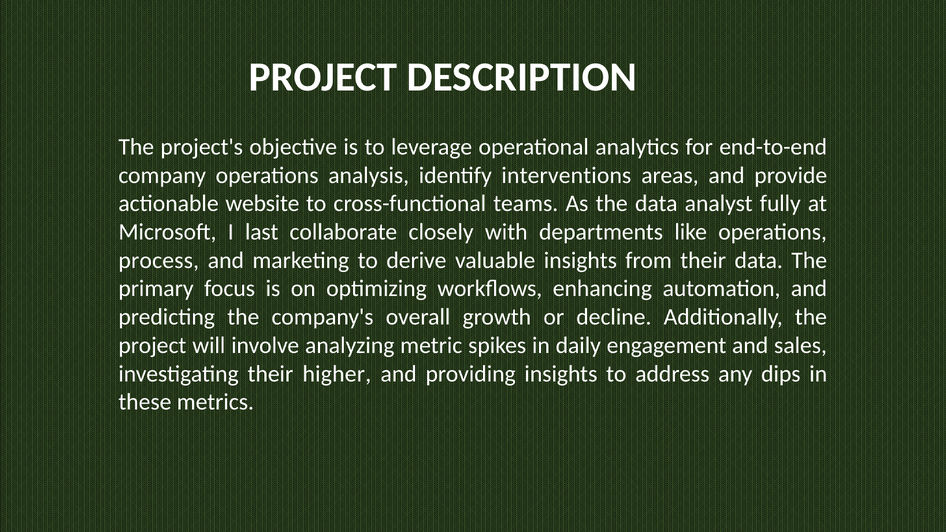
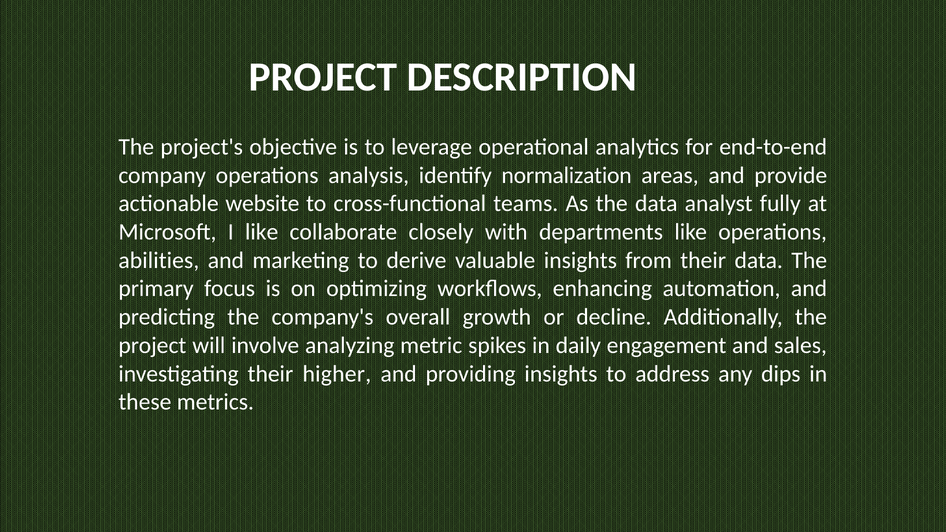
interventions: interventions -> normalization
I last: last -> like
process: process -> abilities
